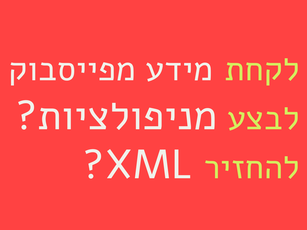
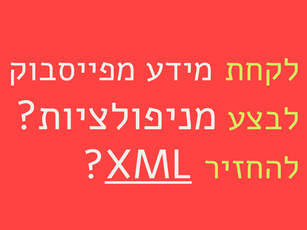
XML underline: none -> present
